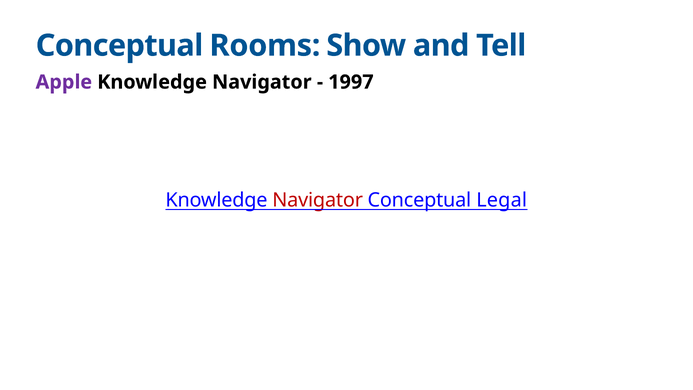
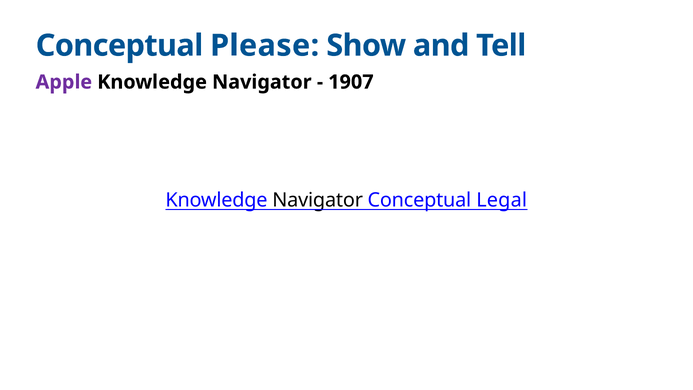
Rooms: Rooms -> Please
1997: 1997 -> 1907
Navigator at (318, 200) colour: red -> black
